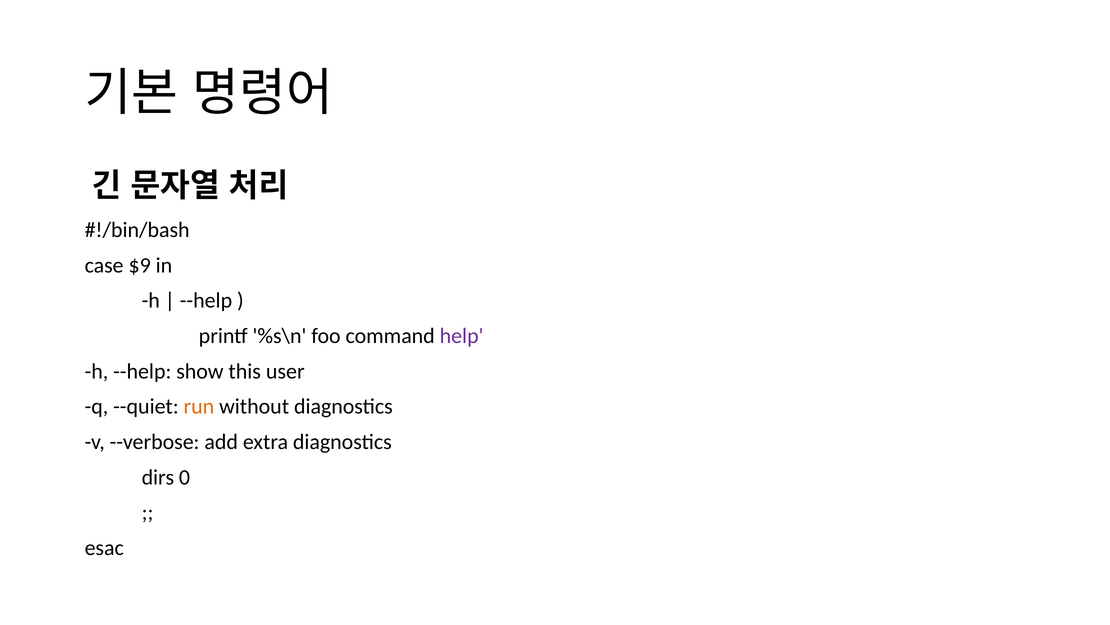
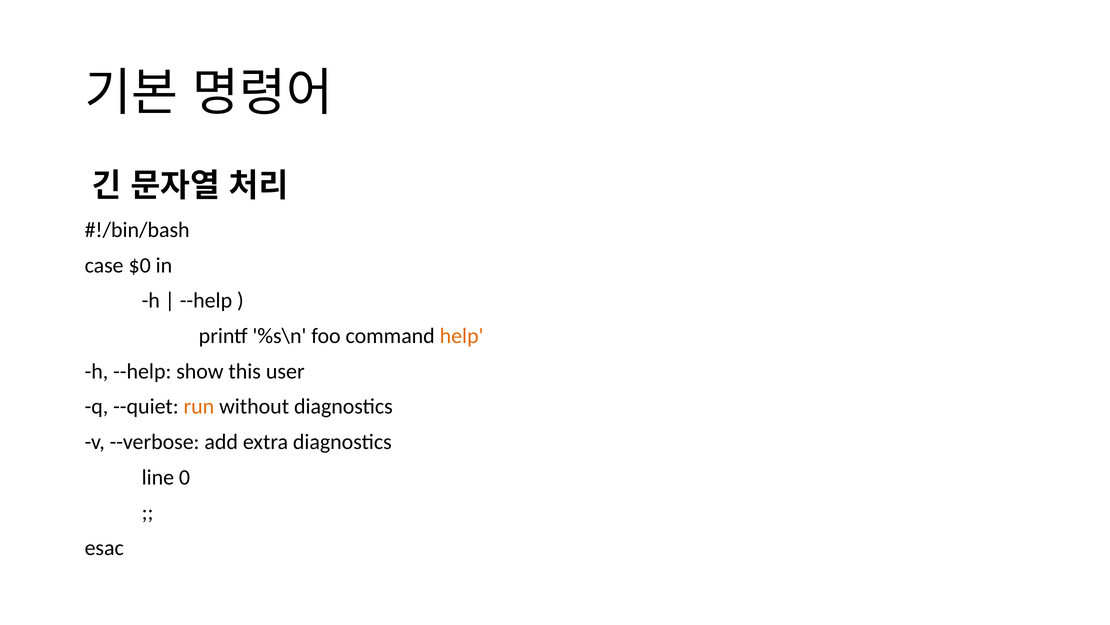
$9: $9 -> $0
help colour: purple -> orange
dirs: dirs -> line
